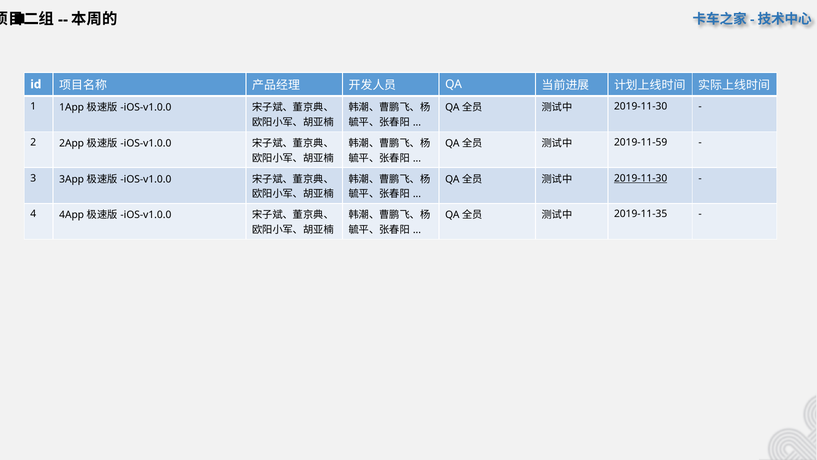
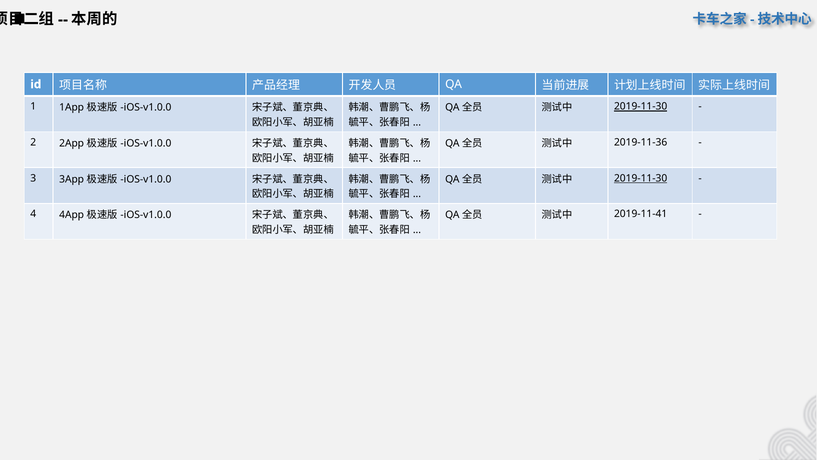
2019-11-30 at (641, 107) underline: none -> present
2019-11-59: 2019-11-59 -> 2019-11-36
2019-11-35: 2019-11-35 -> 2019-11-41
